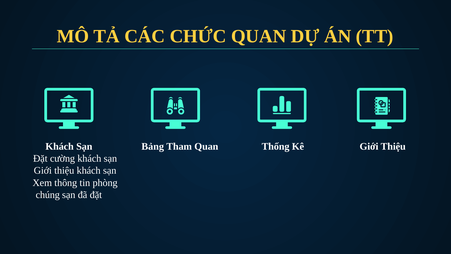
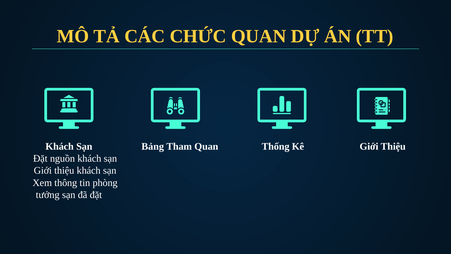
cường: cường -> nguồn
chúng: chúng -> tưởng
